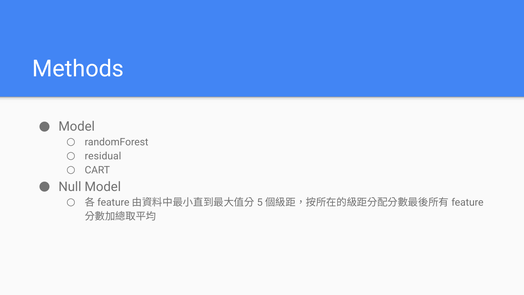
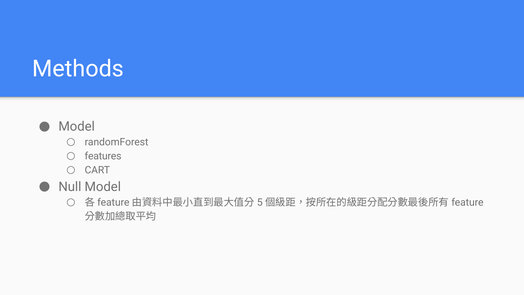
residual: residual -> features
